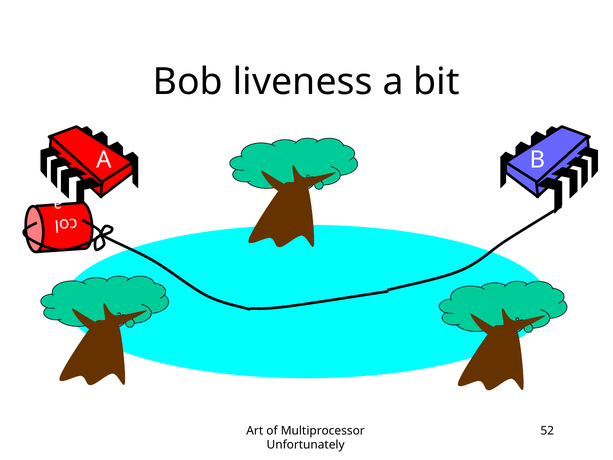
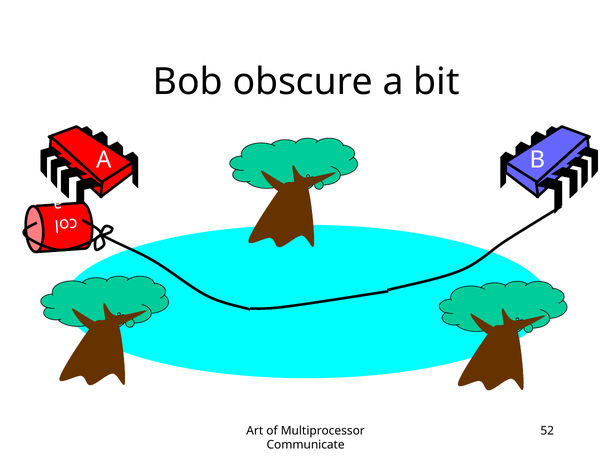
liveness: liveness -> obscure
Unfortunately: Unfortunately -> Communicate
